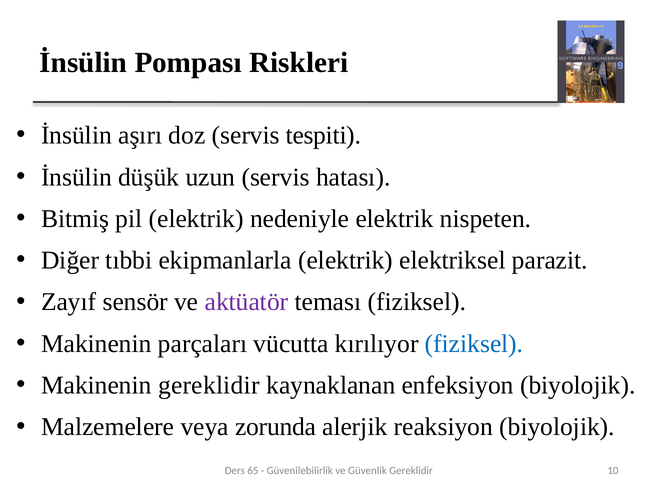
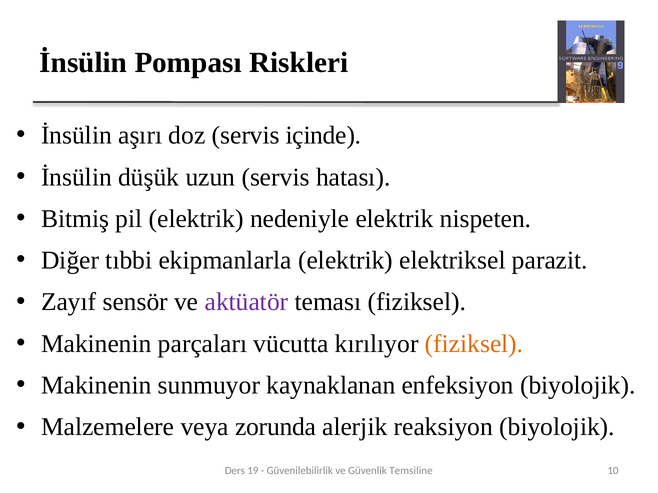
tespiti: tespiti -> içinde
fiziksel at (474, 344) colour: blue -> orange
Makinenin gereklidir: gereklidir -> sunmuyor
65: 65 -> 19
Güvenlik Gereklidir: Gereklidir -> Temsiline
